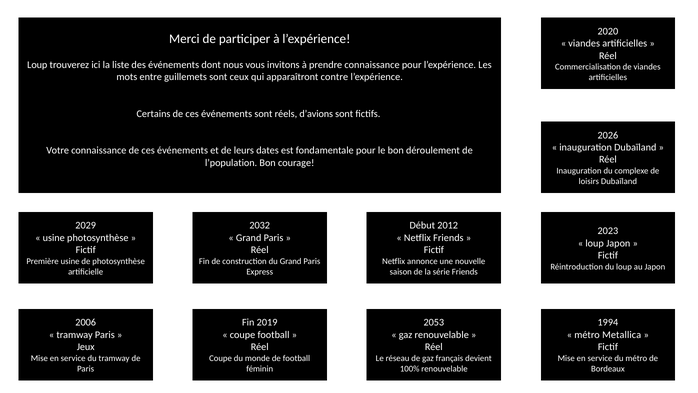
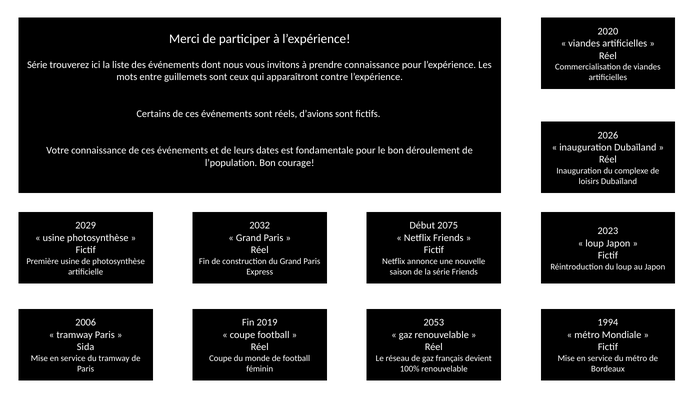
Loup at (37, 65): Loup -> Série
2012: 2012 -> 2075
Metallica: Metallica -> Mondiale
Jeux: Jeux -> Sida
